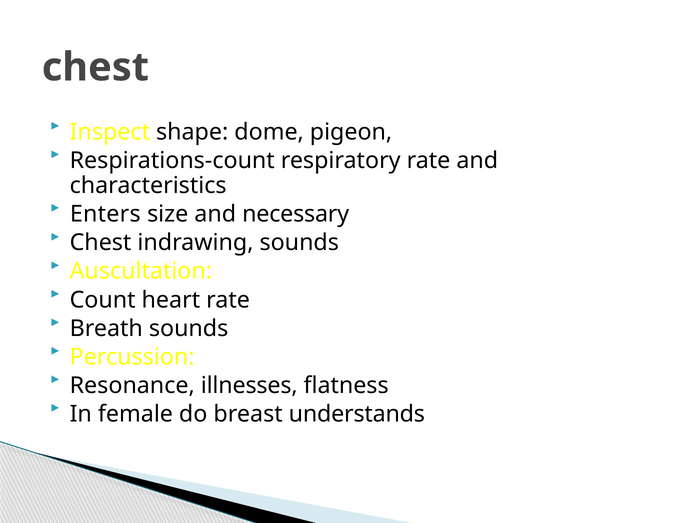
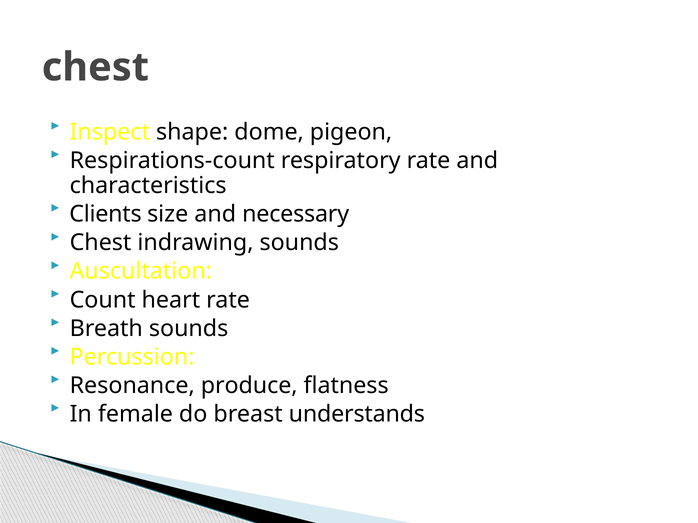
Enters: Enters -> Clients
illnesses: illnesses -> produce
